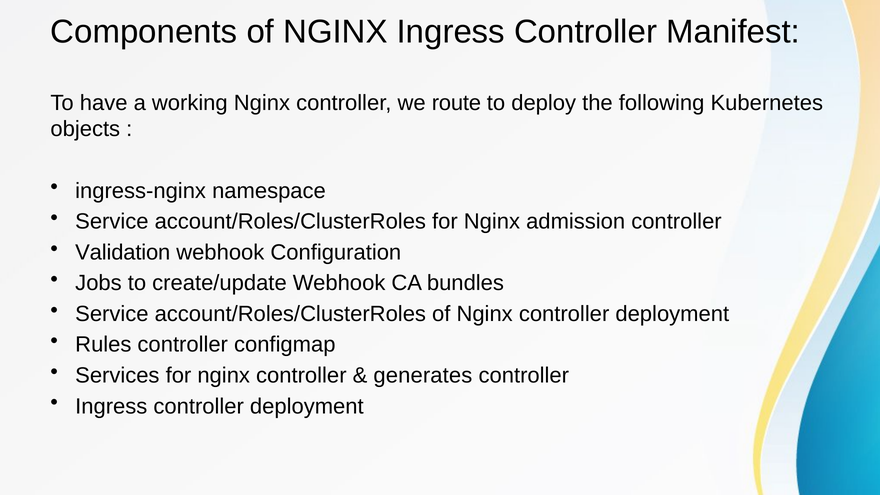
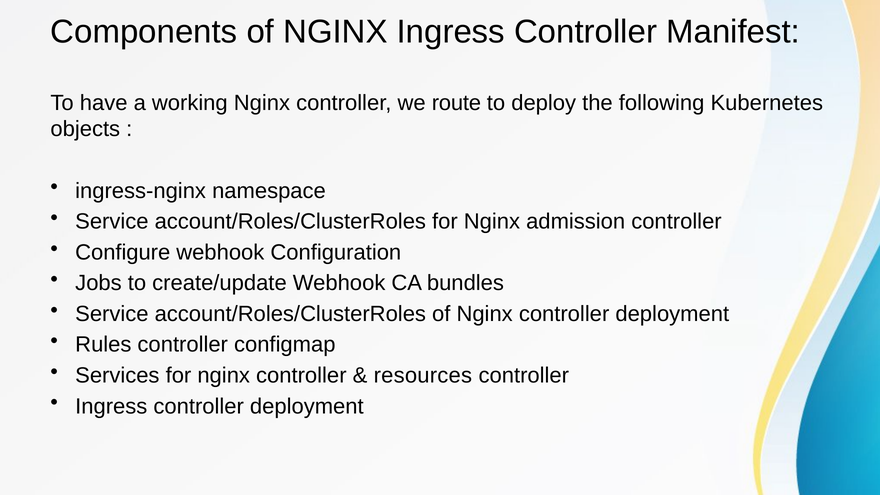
Validation: Validation -> Configure
generates: generates -> resources
